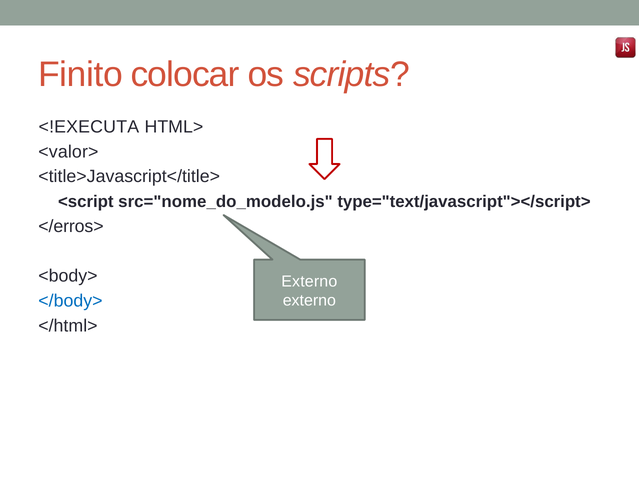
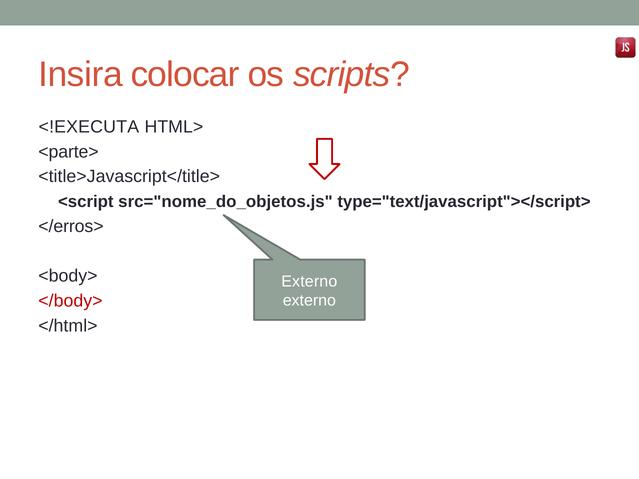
Finito: Finito -> Insira
<valor>: <valor> -> <parte>
src="nome_do_modelo.js: src="nome_do_modelo.js -> src="nome_do_objetos.js
</body> colour: blue -> red
